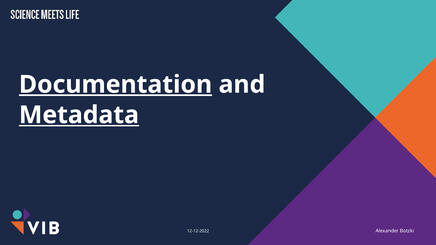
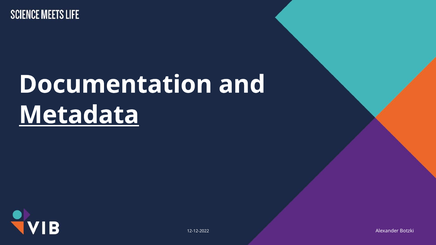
Documentation underline: present -> none
